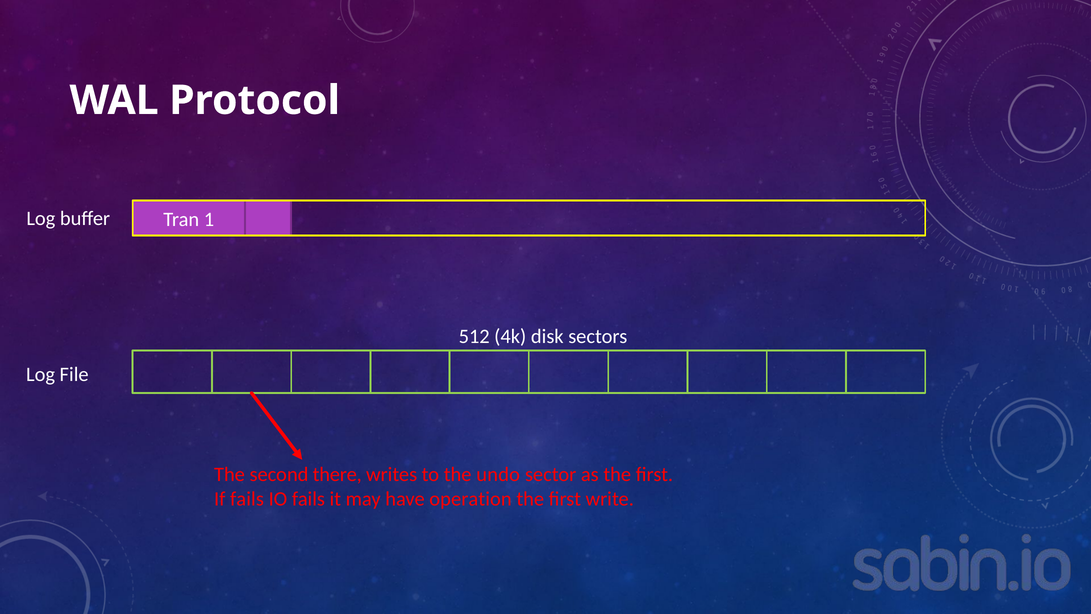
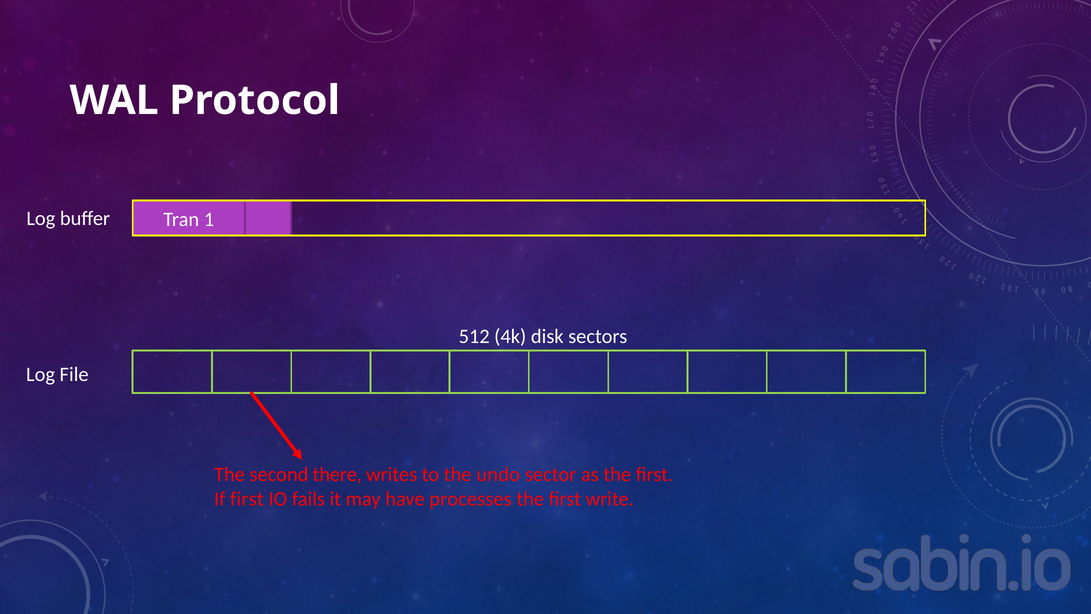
If fails: fails -> first
operation: operation -> processes
